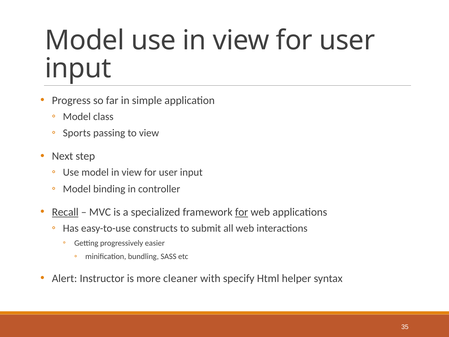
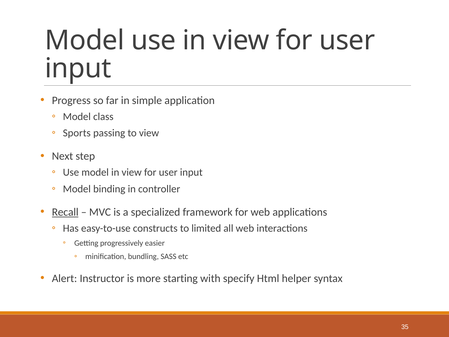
for at (242, 212) underline: present -> none
submit: submit -> limited
cleaner: cleaner -> starting
